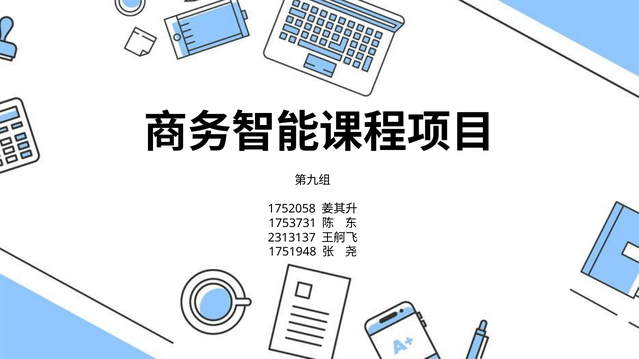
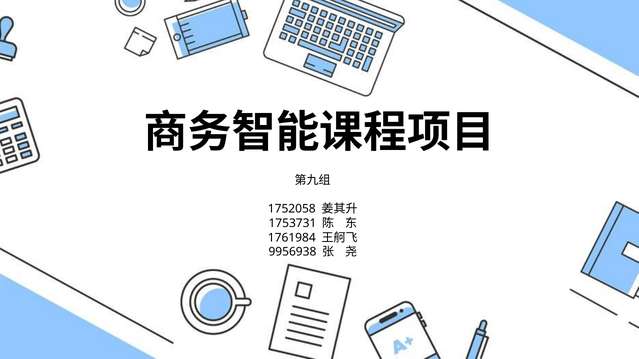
2313137: 2313137 -> 1761984
1751948: 1751948 -> 9956938
